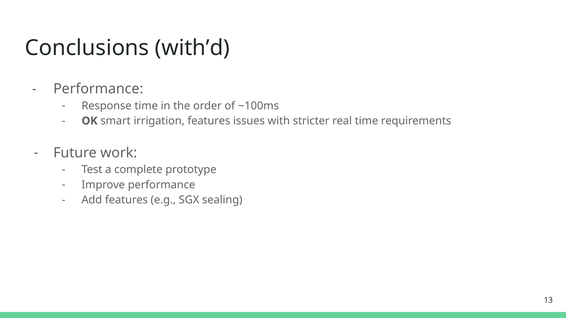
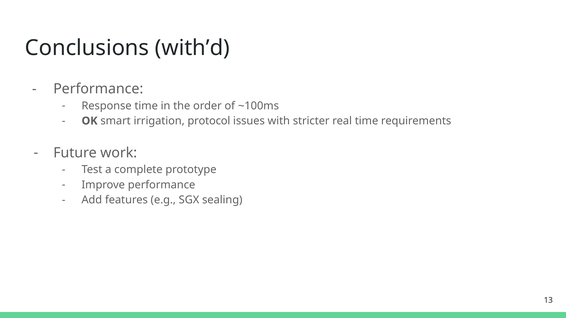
irrigation features: features -> protocol
